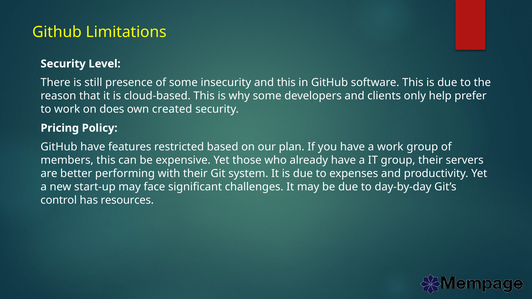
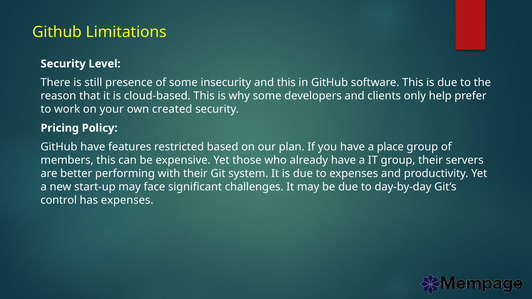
does: does -> your
a work: work -> place
has resources: resources -> expenses
